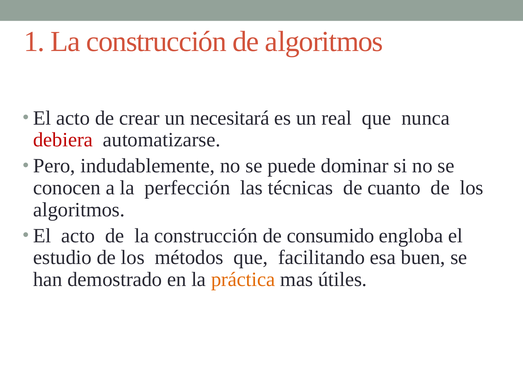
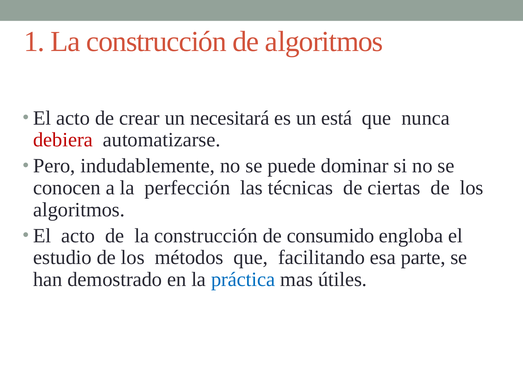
real: real -> está
cuanto: cuanto -> ciertas
buen: buen -> parte
práctica colour: orange -> blue
